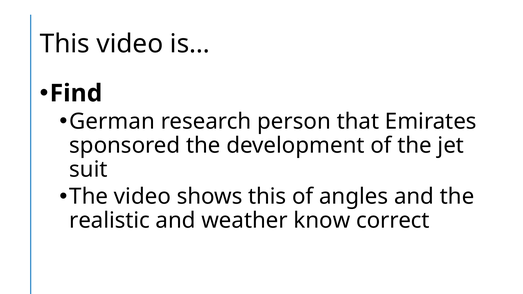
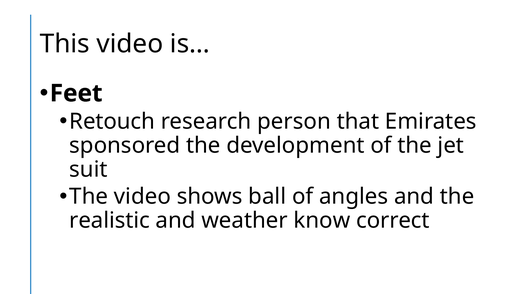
Find: Find -> Feet
German: German -> Retouch
shows this: this -> ball
